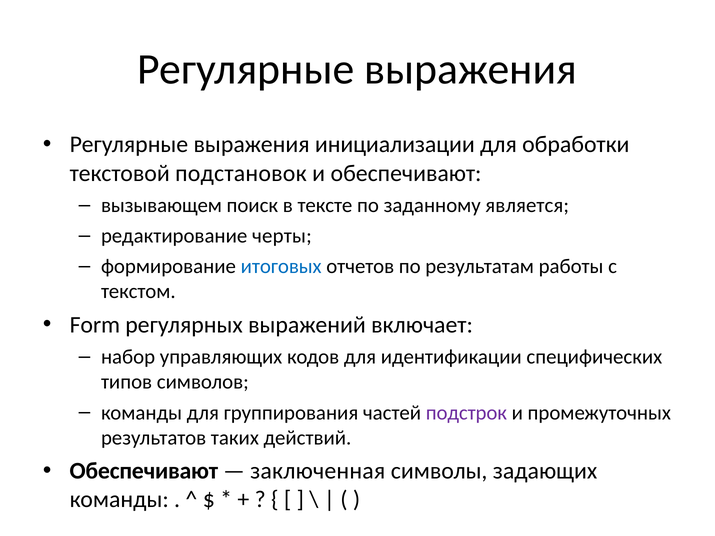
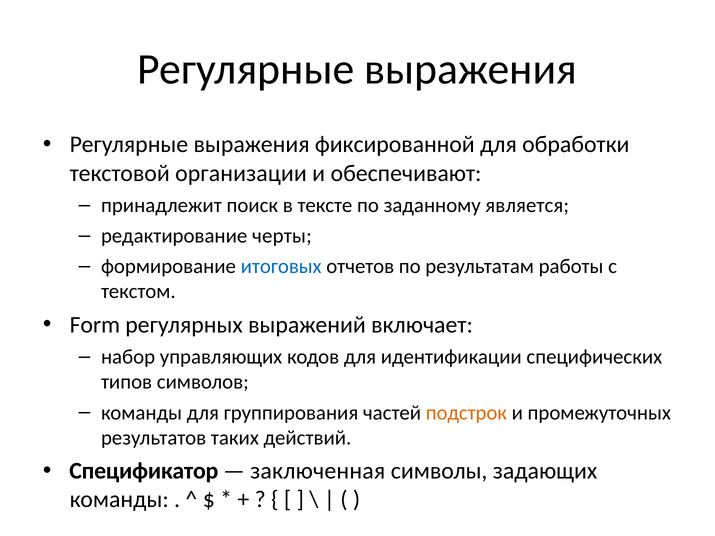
инициализации: инициализации -> фиксированной
подстановок: подстановок -> организации
вызывающем: вызывающем -> принадлежит
подстрок colour: purple -> orange
Обеспечивают at (144, 471): Обеспечивают -> Спецификатор
